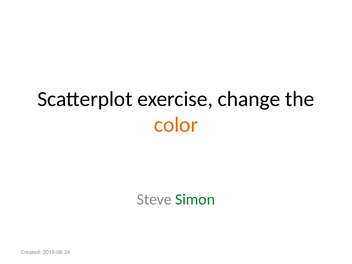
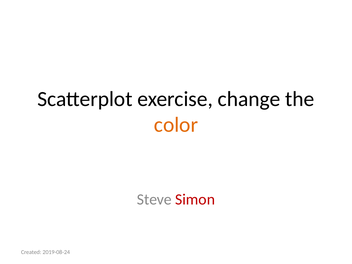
Simon colour: green -> red
